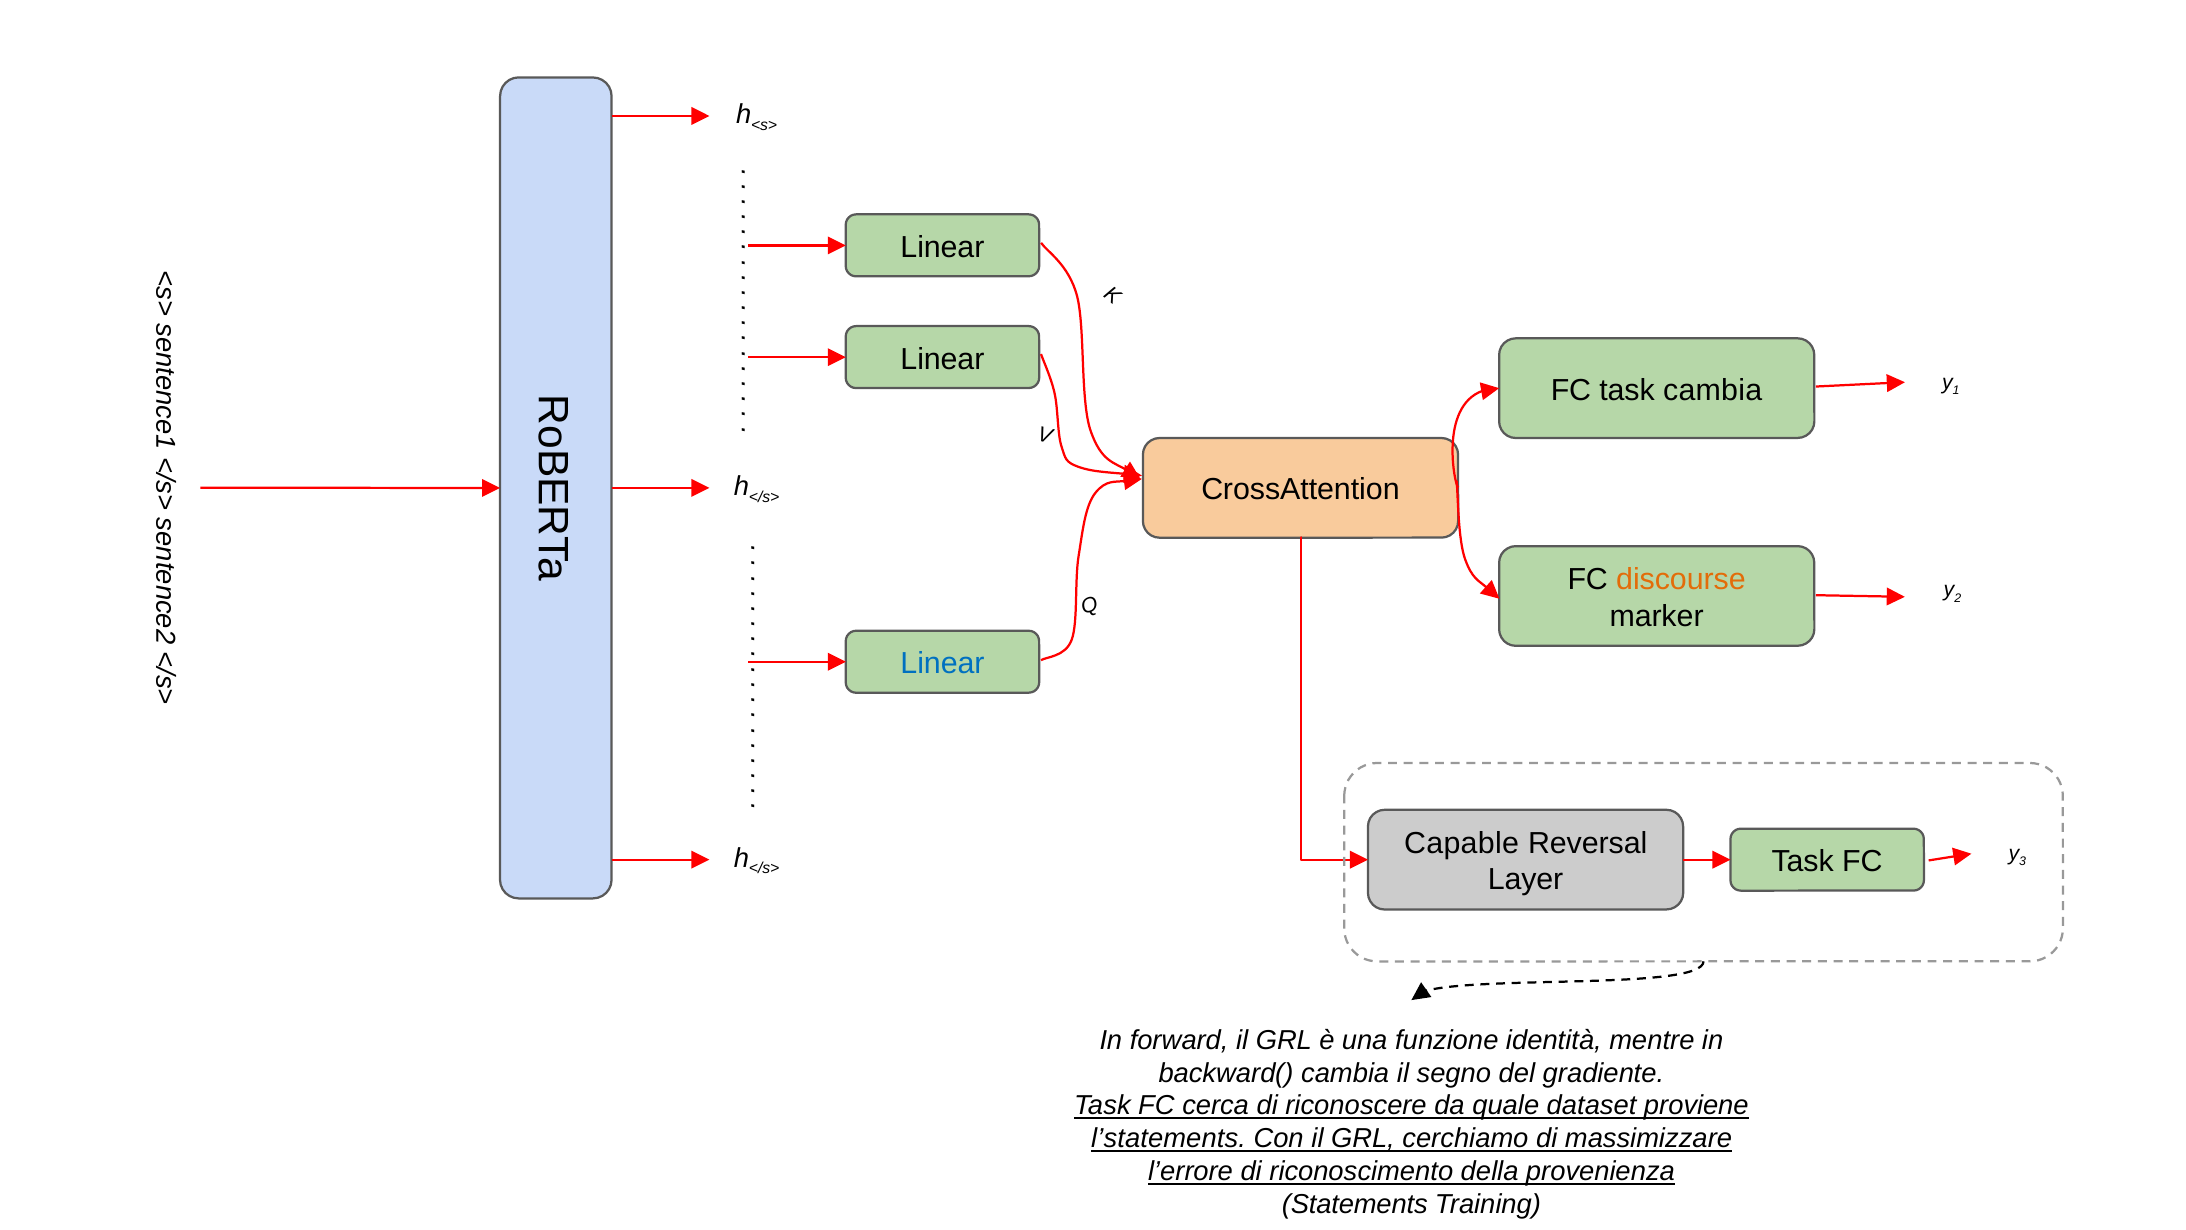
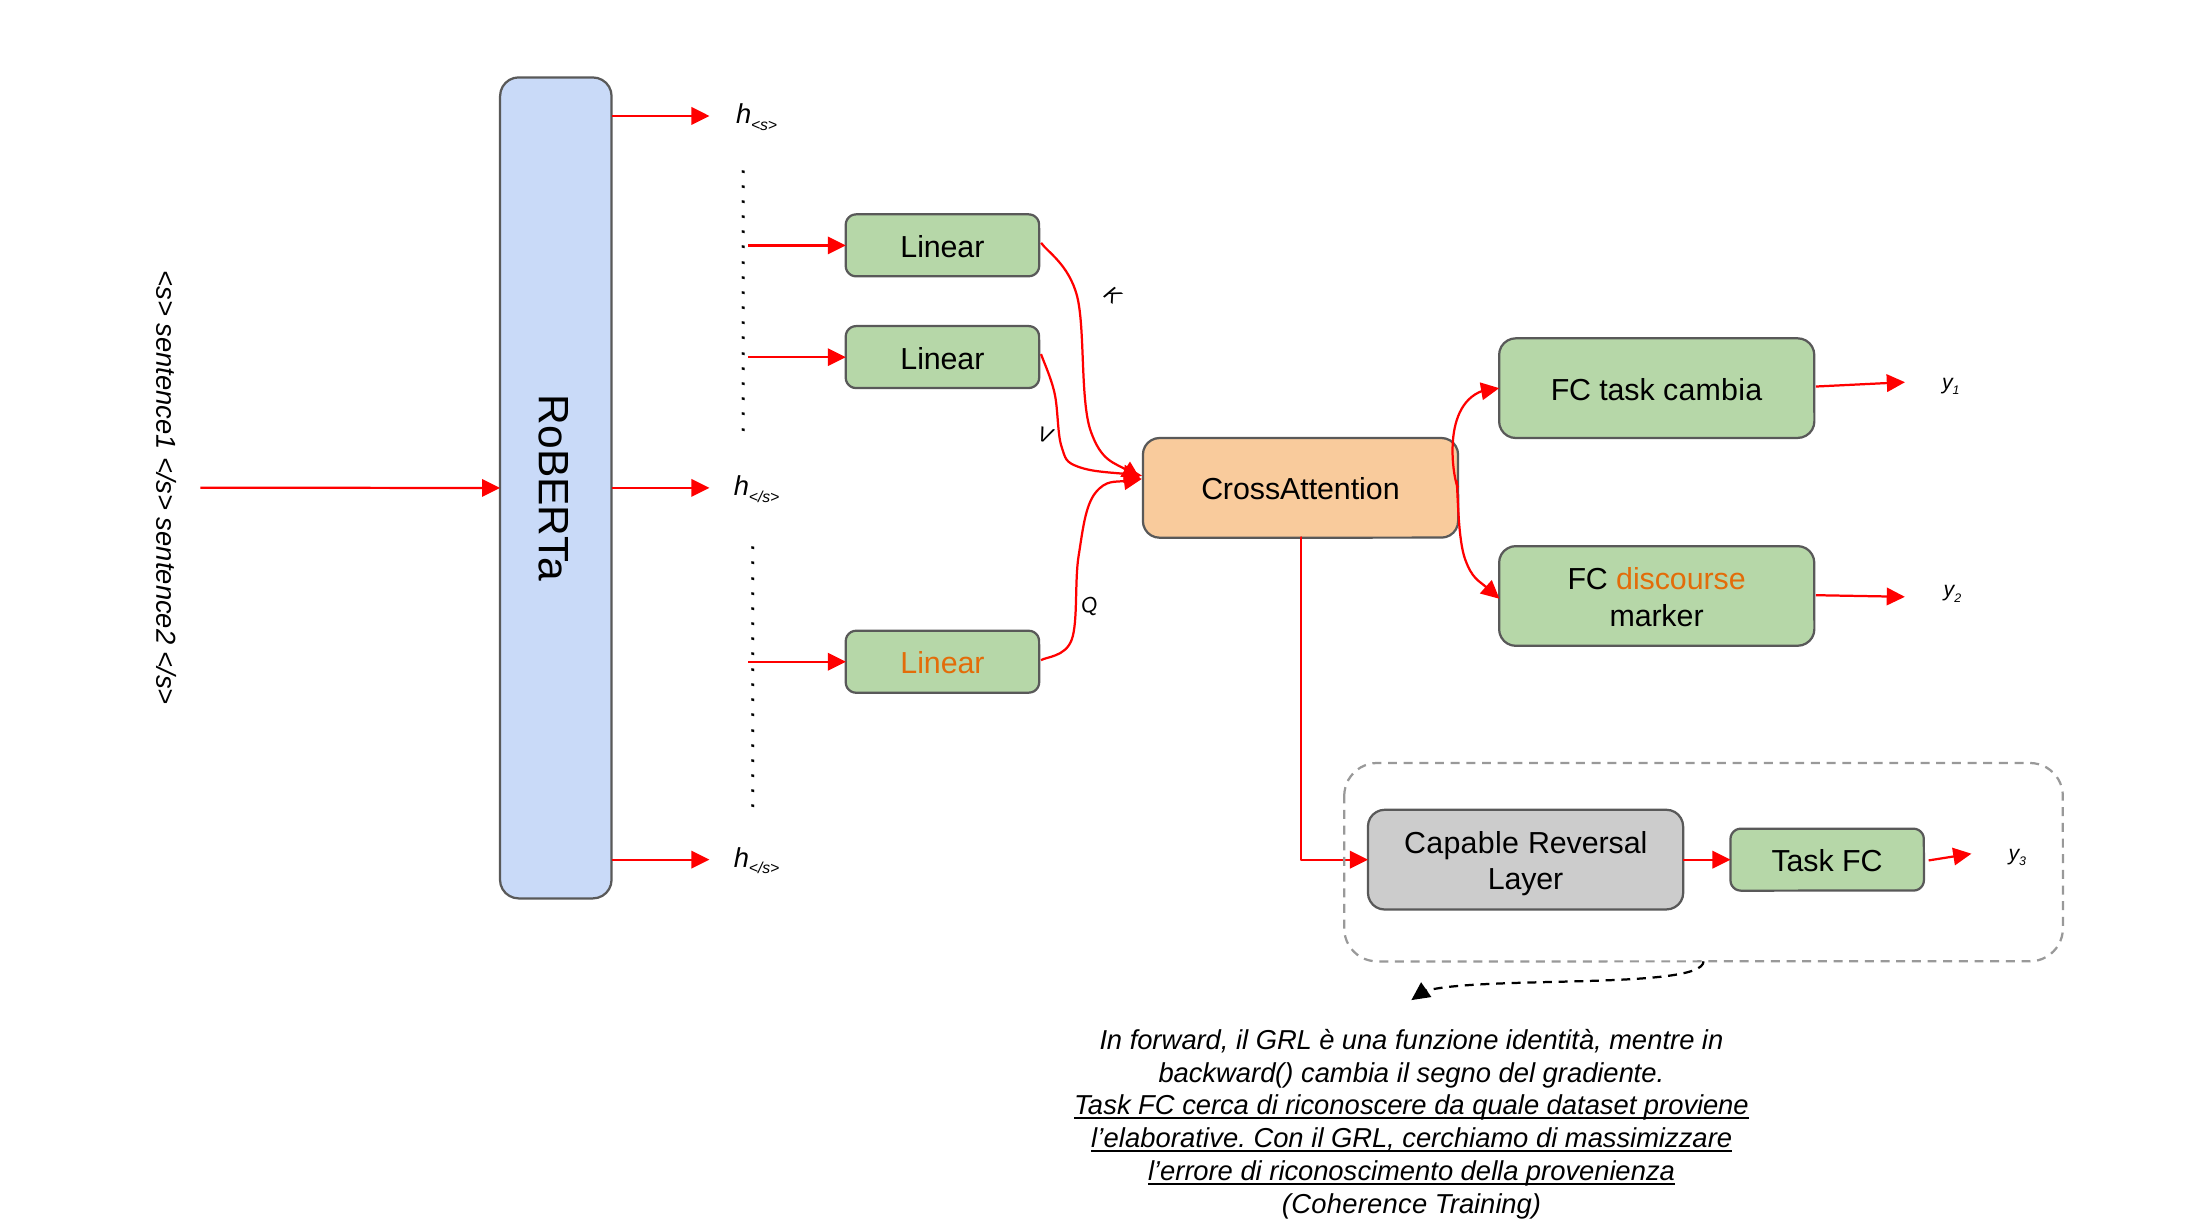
Linear at (943, 664) colour: blue -> orange
l’statements: l’statements -> l’elaborative
Statements: Statements -> Coherence
